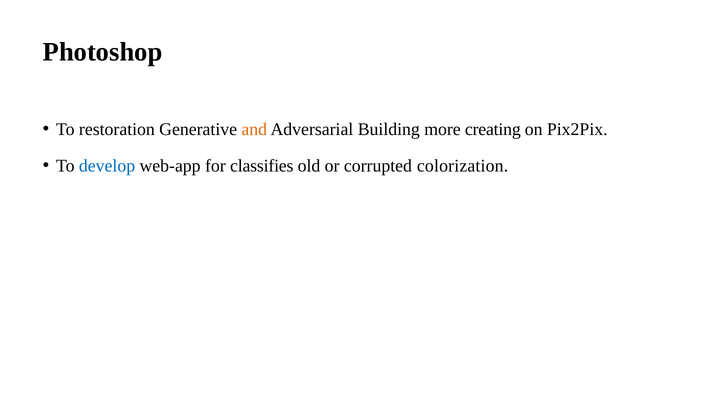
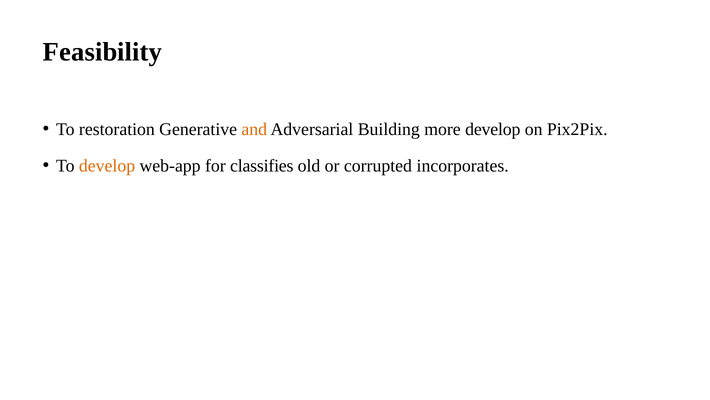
Photoshop: Photoshop -> Feasibility
more creating: creating -> develop
develop at (107, 165) colour: blue -> orange
colorization: colorization -> incorporates
